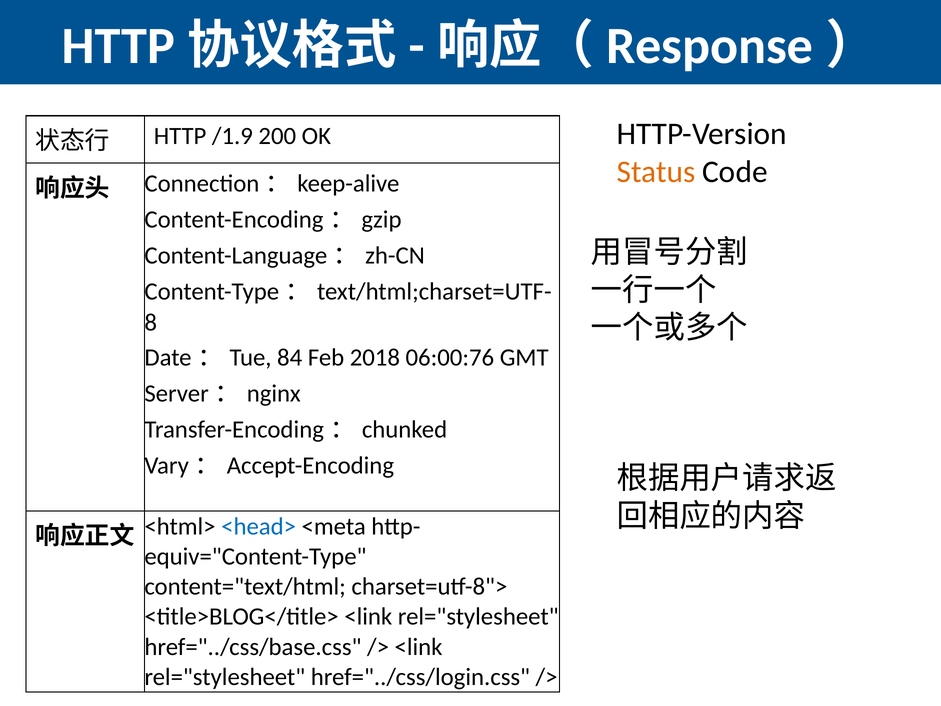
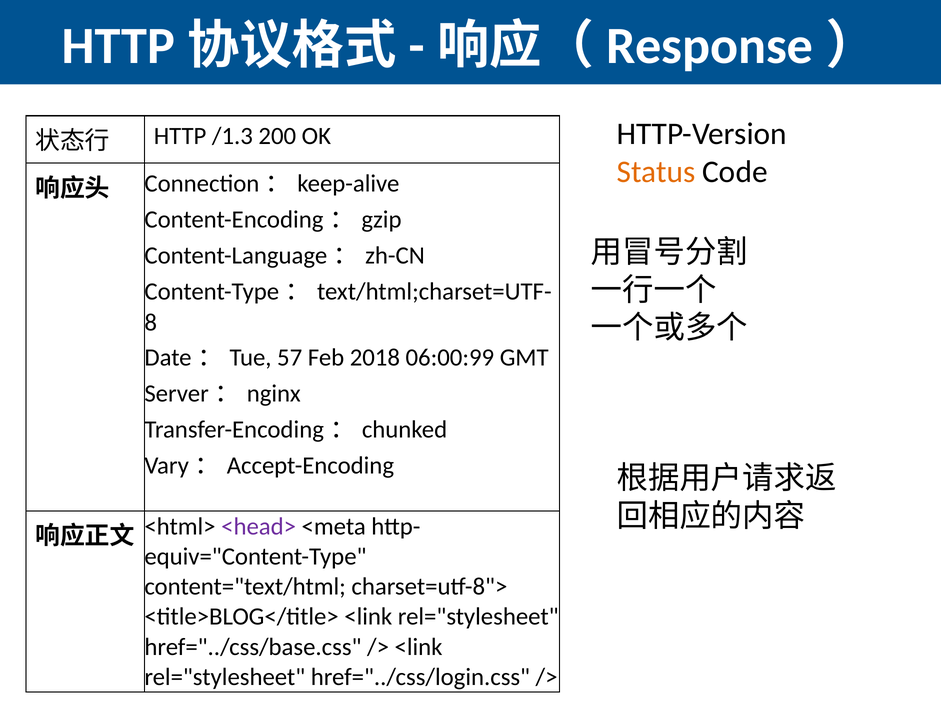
/1.9: /1.9 -> /1.3
84: 84 -> 57
06:00:76: 06:00:76 -> 06:00:99
<head> colour: blue -> purple
